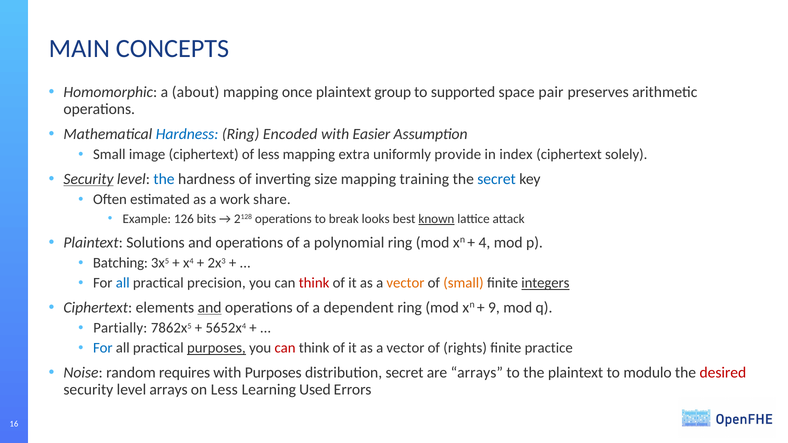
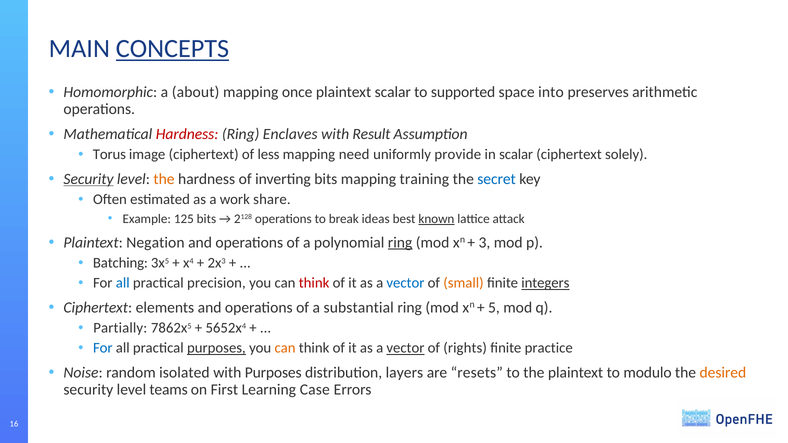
CONCEPTS underline: none -> present
plaintext group: group -> scalar
pair: pair -> into
Hardness at (187, 134) colour: blue -> red
Encoded: Encoded -> Enclaves
Easier: Easier -> Result
Small at (109, 155): Small -> Torus
extra: extra -> need
in index: index -> scalar
the at (164, 179) colour: blue -> orange
inverting size: size -> bits
126: 126 -> 125
looks: looks -> ideas
Solutions: Solutions -> Negation
ring at (400, 243) underline: none -> present
4: 4 -> 3
vector at (405, 283) colour: orange -> blue
and at (210, 308) underline: present -> none
dependent: dependent -> substantial
9: 9 -> 5
can at (285, 348) colour: red -> orange
vector at (405, 348) underline: none -> present
requires: requires -> isolated
distribution secret: secret -> layers
are arrays: arrays -> resets
desired colour: red -> orange
level arrays: arrays -> teams
on Less: Less -> First
Used: Used -> Case
